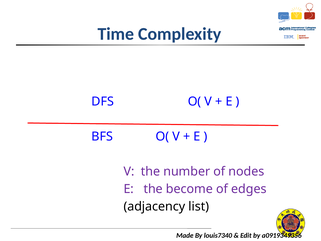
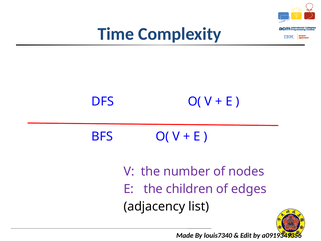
become: become -> children
